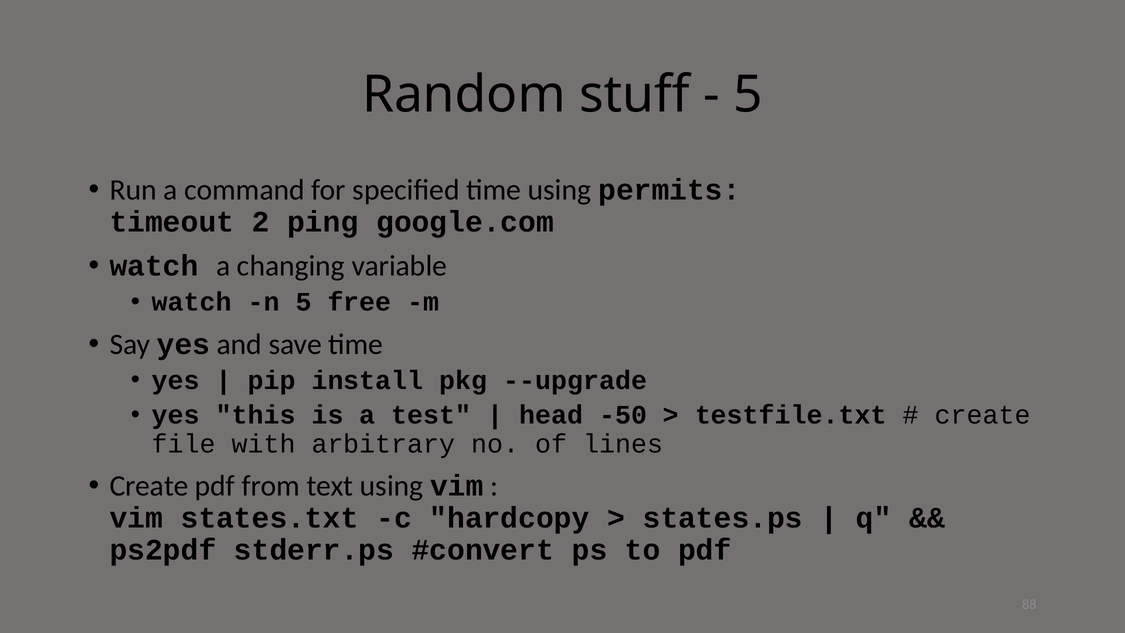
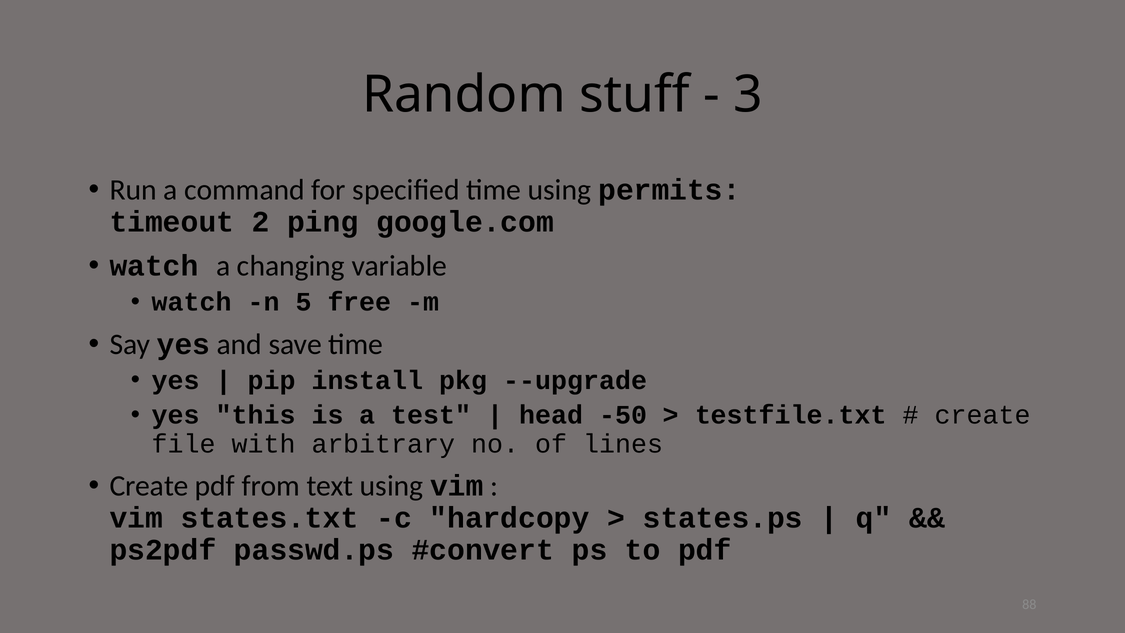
5 at (748, 95): 5 -> 3
stderr.ps: stderr.ps -> passwd.ps
